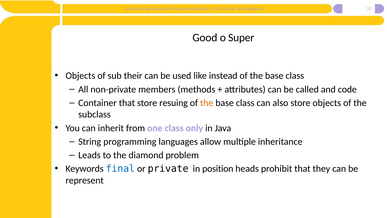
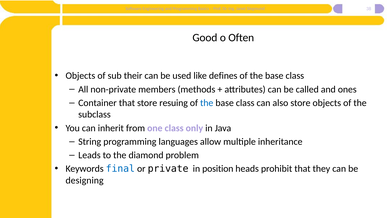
Super: Super -> Often
instead: instead -> defines
code: code -> ones
the at (207, 103) colour: orange -> blue
represent: represent -> designing
